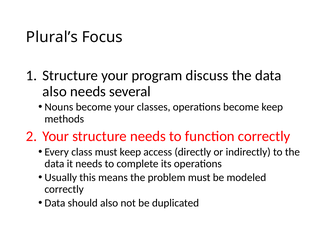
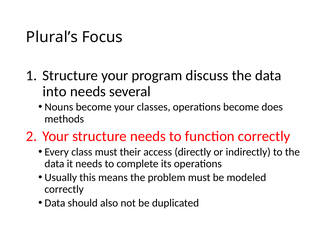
also at (55, 91): also -> into
become keep: keep -> does
must keep: keep -> their
